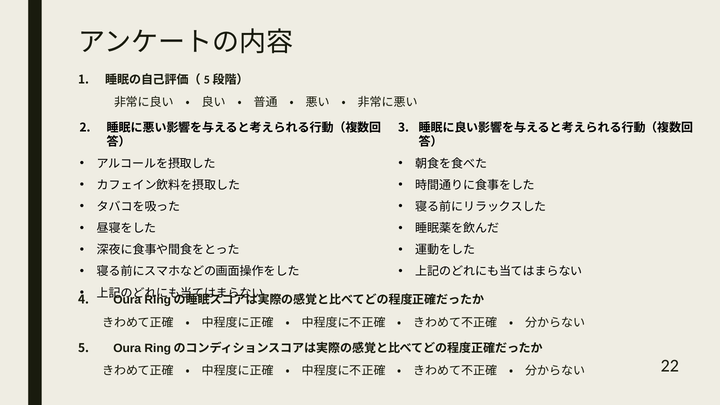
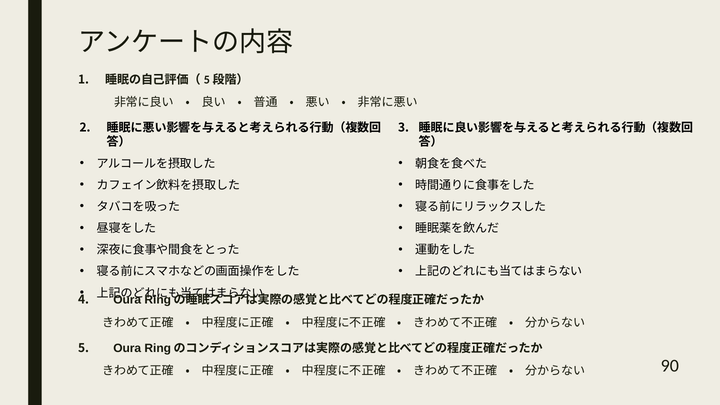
22: 22 -> 90
